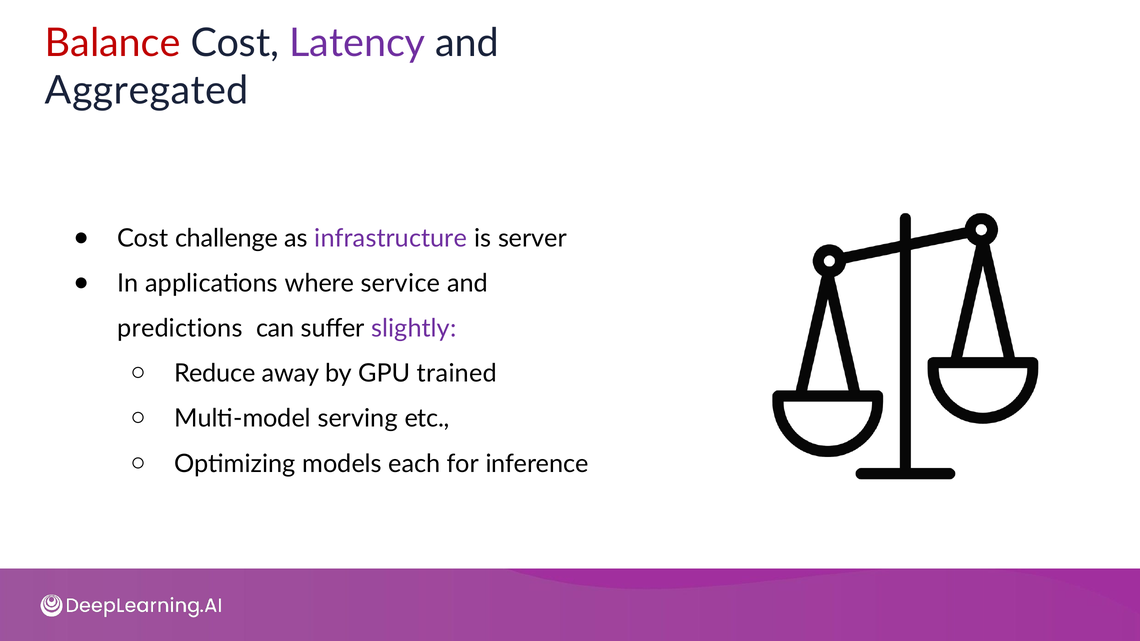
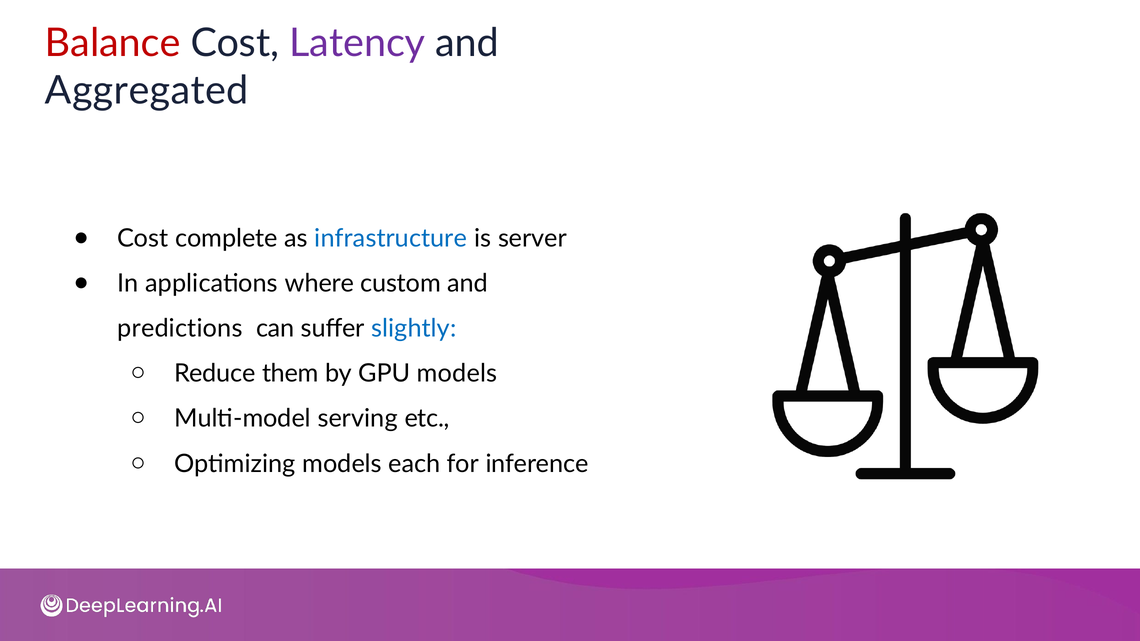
challenge: challenge -> complete
infrastructure colour: purple -> blue
service: service -> custom
slightly colour: purple -> blue
away: away -> them
GPU trained: trained -> models
